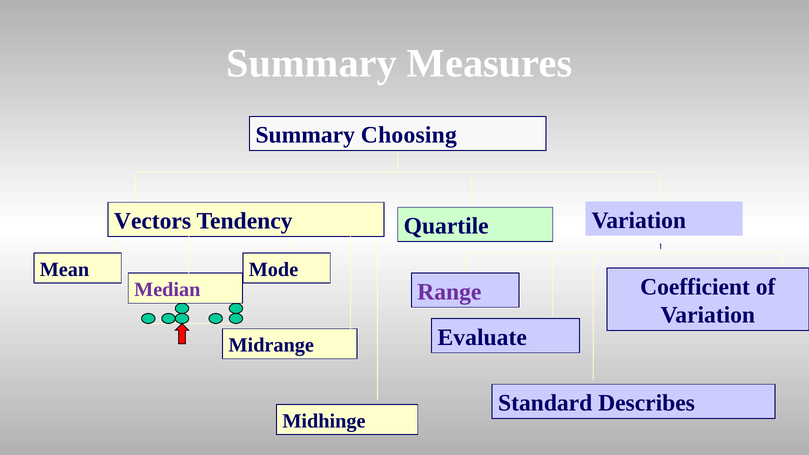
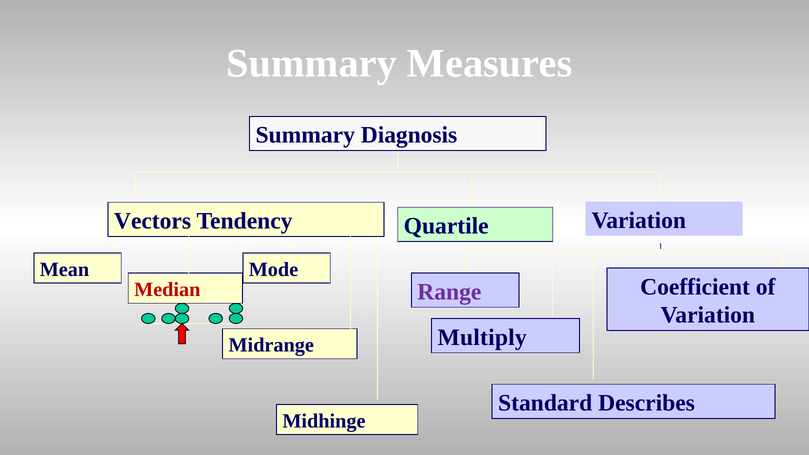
Choosing: Choosing -> Diagnosis
Median colour: purple -> red
Evaluate: Evaluate -> Multiply
